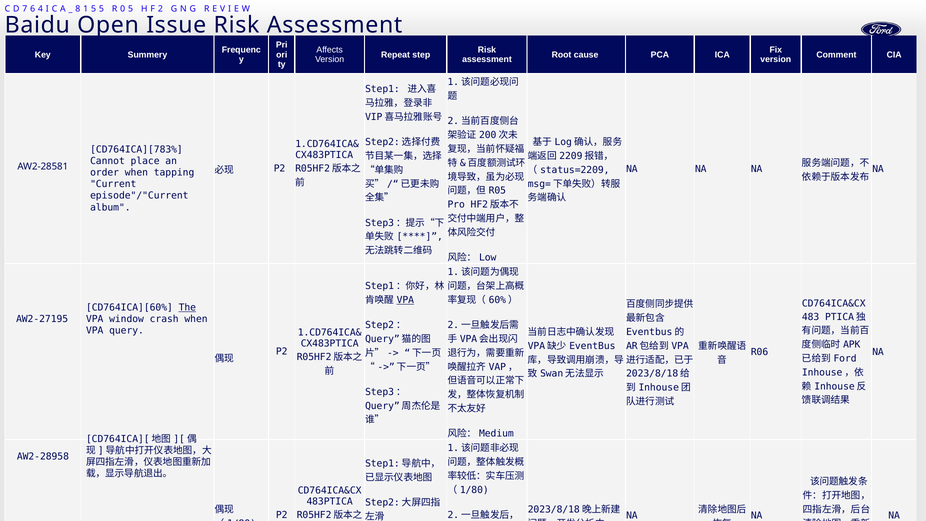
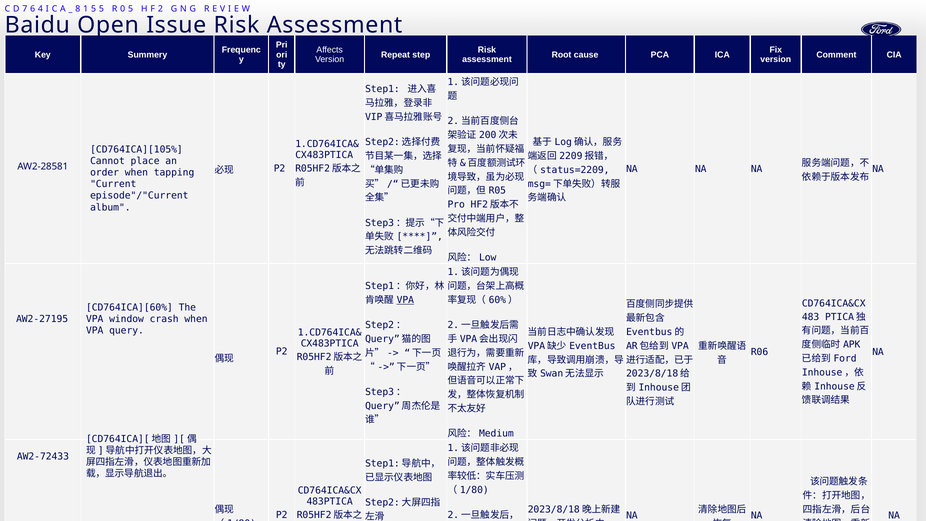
CD764ICA][783%: CD764ICA][783% -> CD764ICA][105%
The underline: present -> none
AW2-28958: AW2-28958 -> AW2-72433
